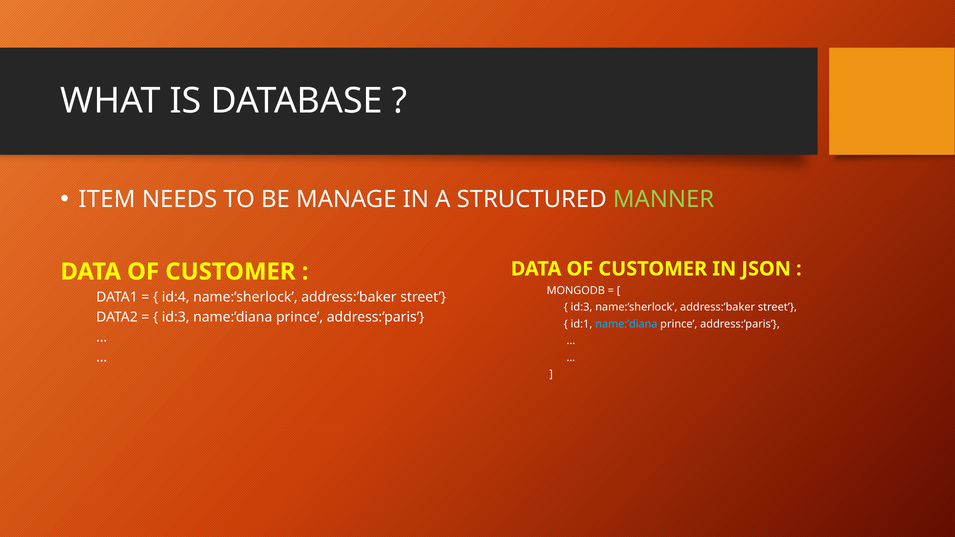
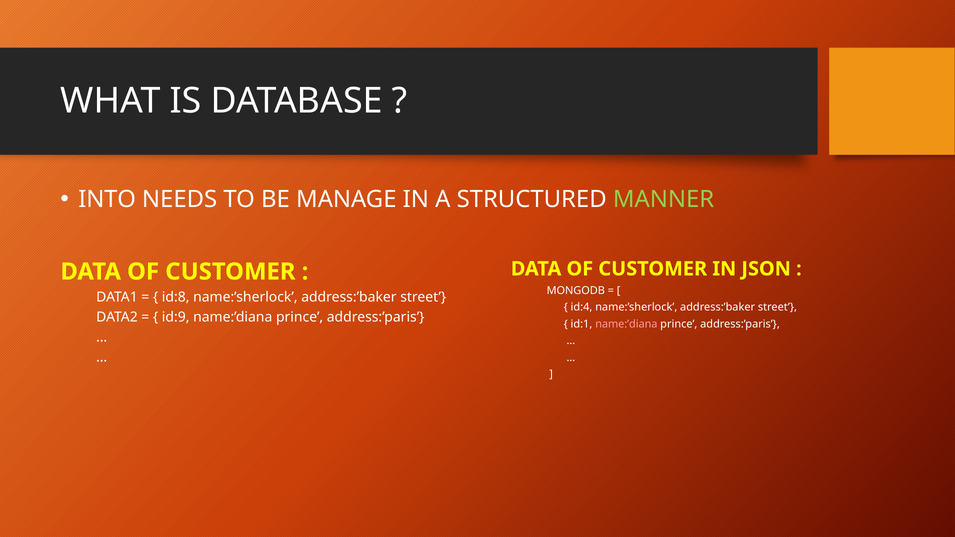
ITEM: ITEM -> INTO
id:4: id:4 -> id:8
id:3 at (581, 307): id:3 -> id:4
id:3 at (176, 317): id:3 -> id:9
name:’diana at (626, 324) colour: light blue -> pink
